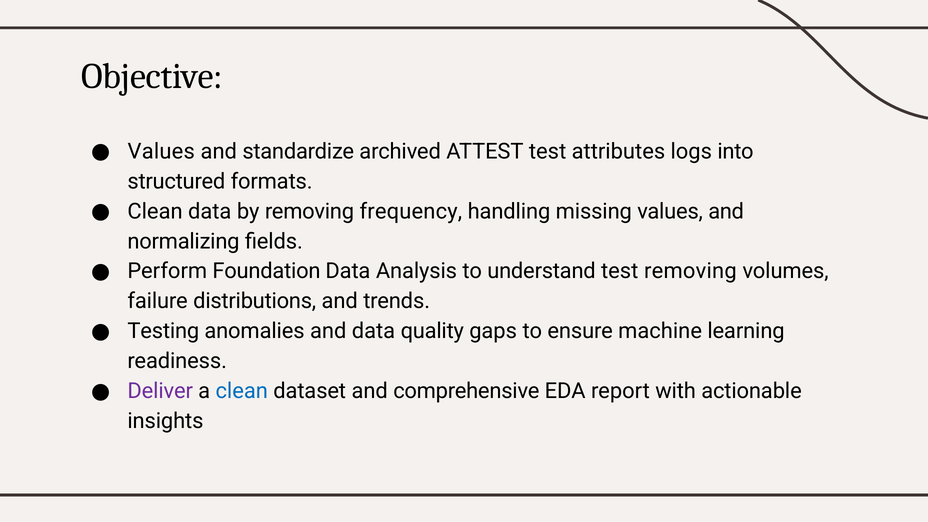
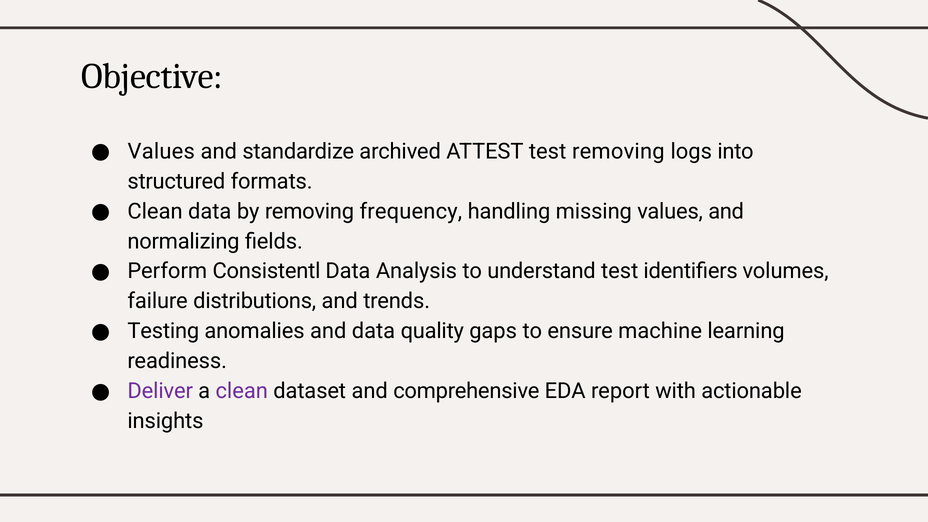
test attributes: attributes -> removing
Foundation: Foundation -> Consistentl
test removing: removing -> identiﬁers
clean at (242, 391) colour: blue -> purple
